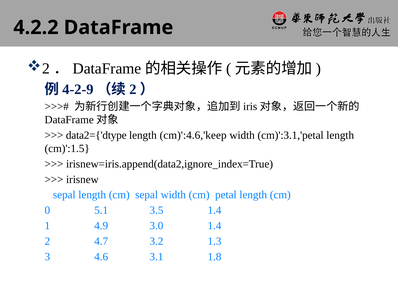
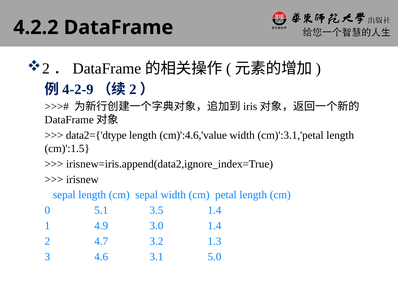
cm)':4.6,'keep: cm)':4.6,'keep -> cm)':4.6,'value
1.8: 1.8 -> 5.0
